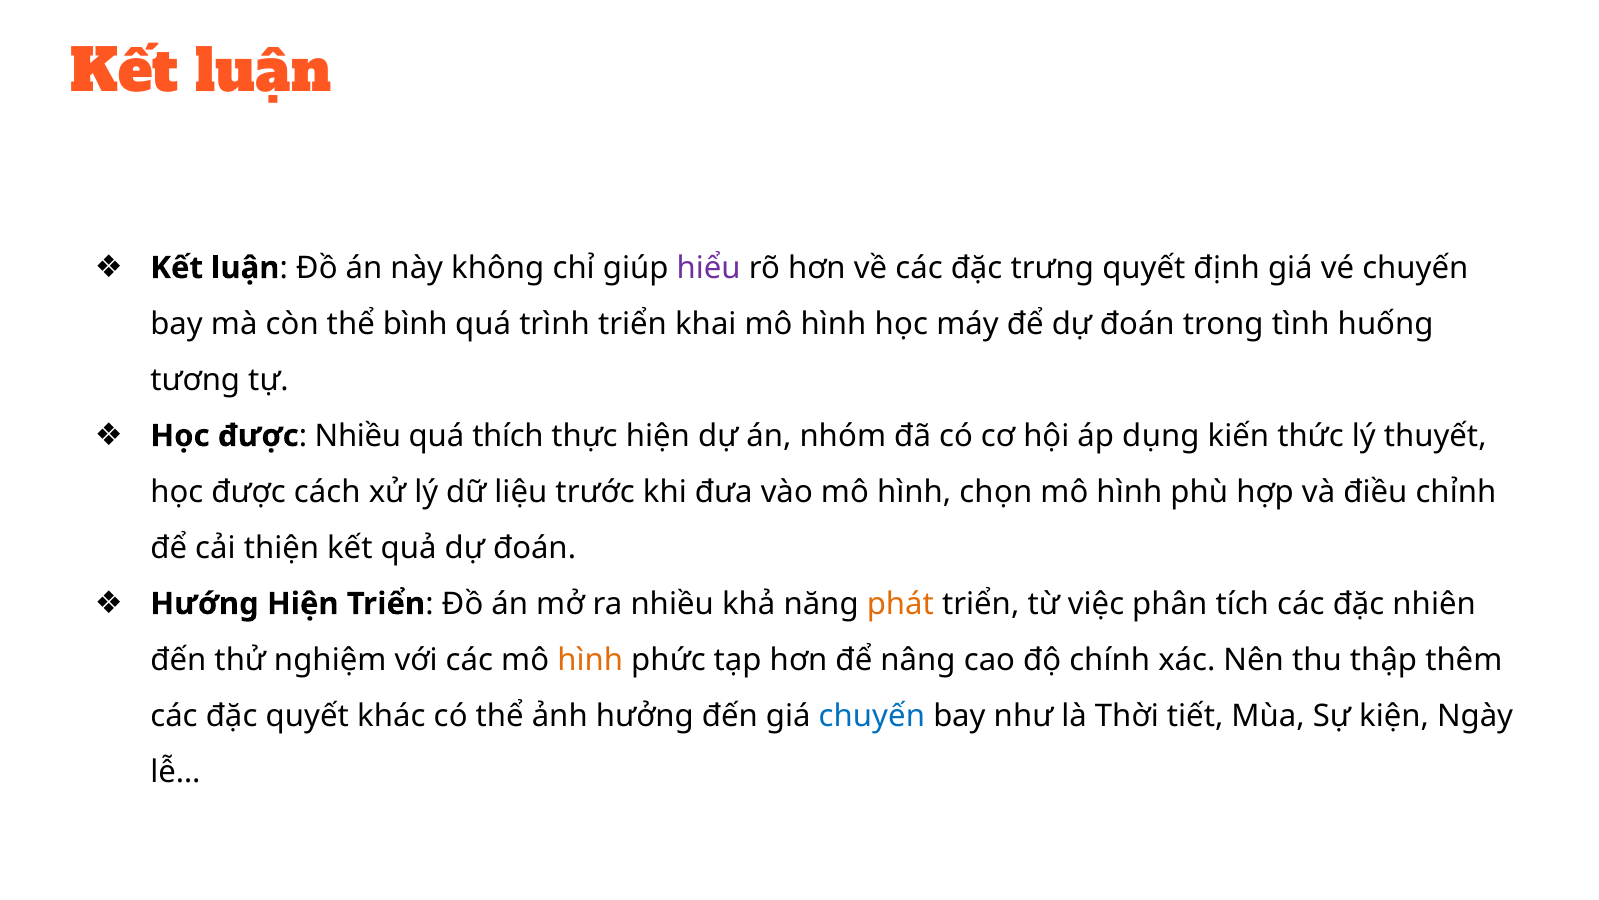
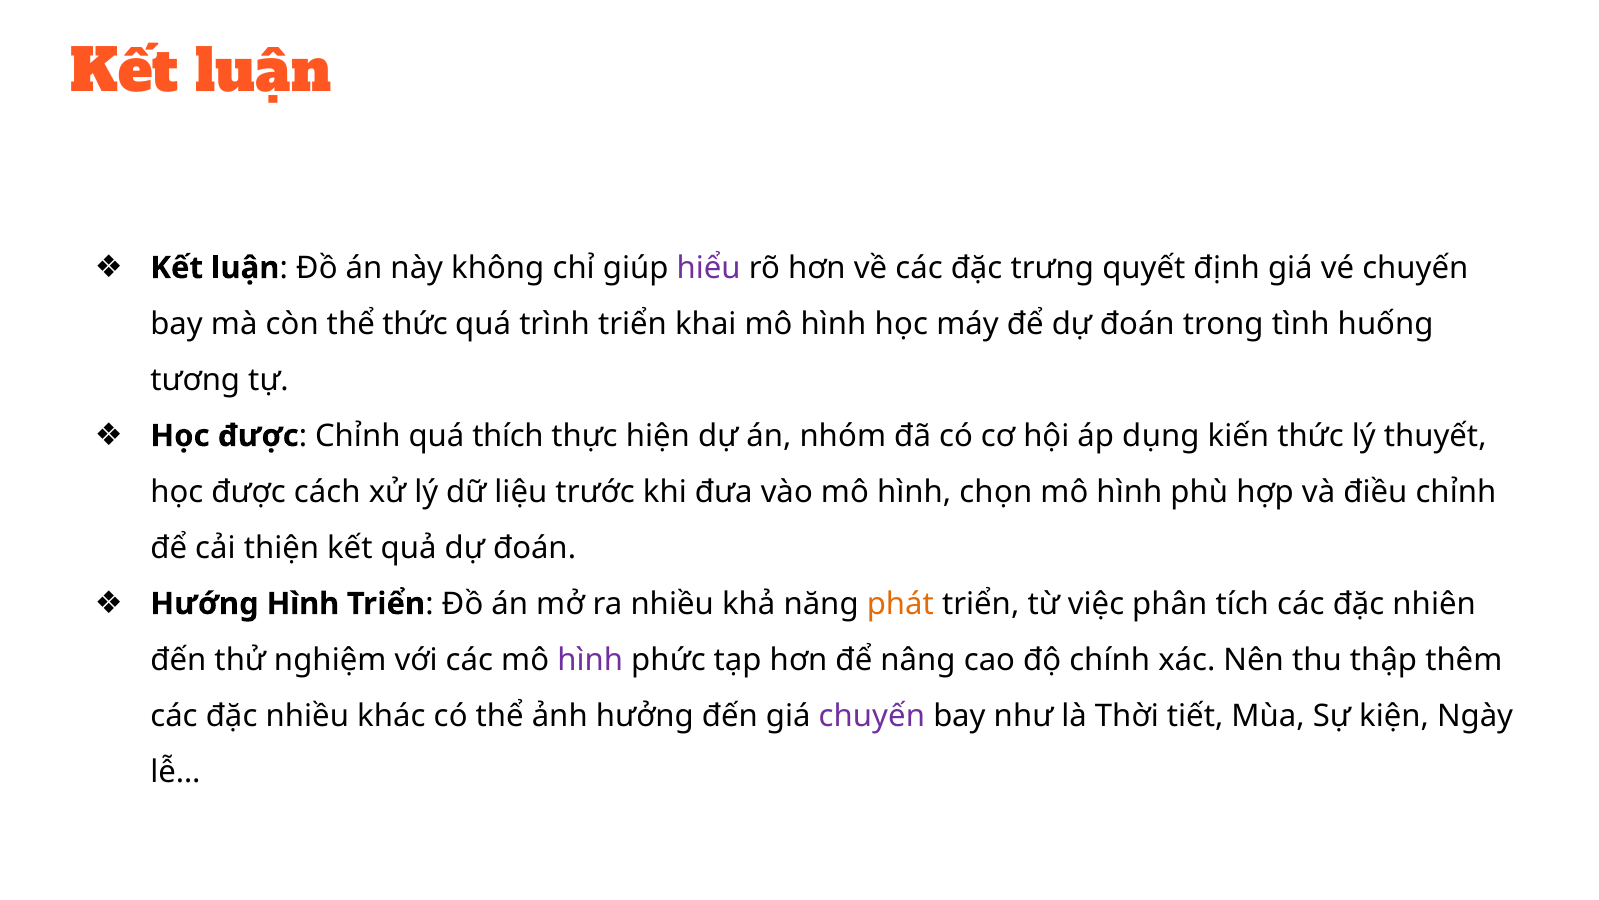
thể bình: bình -> thức
được Nhiều: Nhiều -> Chỉnh
Hướng Hiện: Hiện -> Hình
hình at (590, 659) colour: orange -> purple
đặc quyết: quyết -> nhiều
chuyến at (872, 715) colour: blue -> purple
